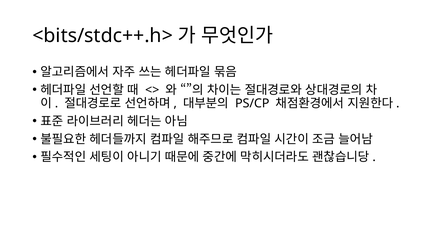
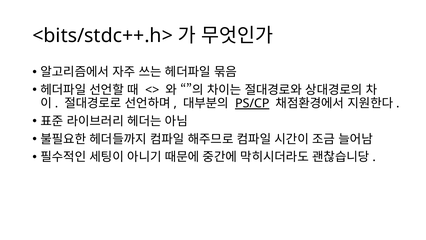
PS/CP underline: none -> present
